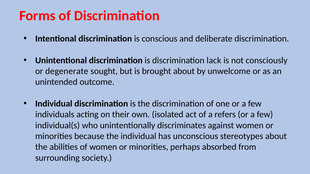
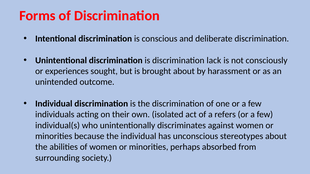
degenerate: degenerate -> experiences
unwelcome: unwelcome -> harassment
